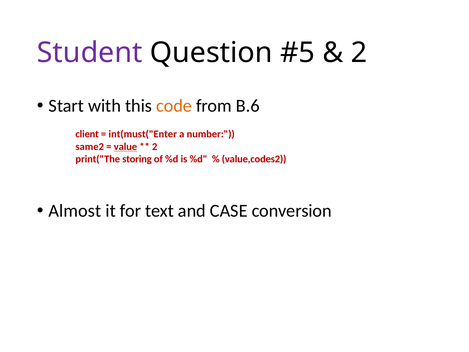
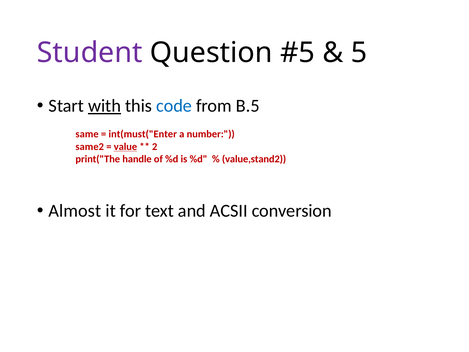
2 at (359, 53): 2 -> 5
with underline: none -> present
code colour: orange -> blue
B.6: B.6 -> B.5
client: client -> same
storing: storing -> handle
value,codes2: value,codes2 -> value,stand2
CASE: CASE -> ACSII
